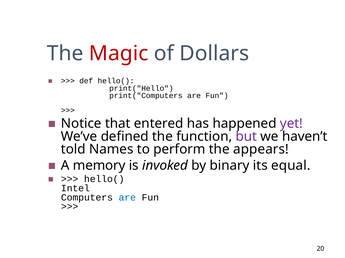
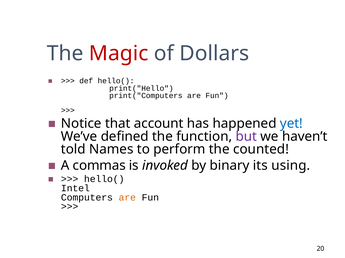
entered: entered -> account
yet colour: purple -> blue
appears: appears -> counted
memory: memory -> commas
equal: equal -> using
are at (127, 198) colour: blue -> orange
